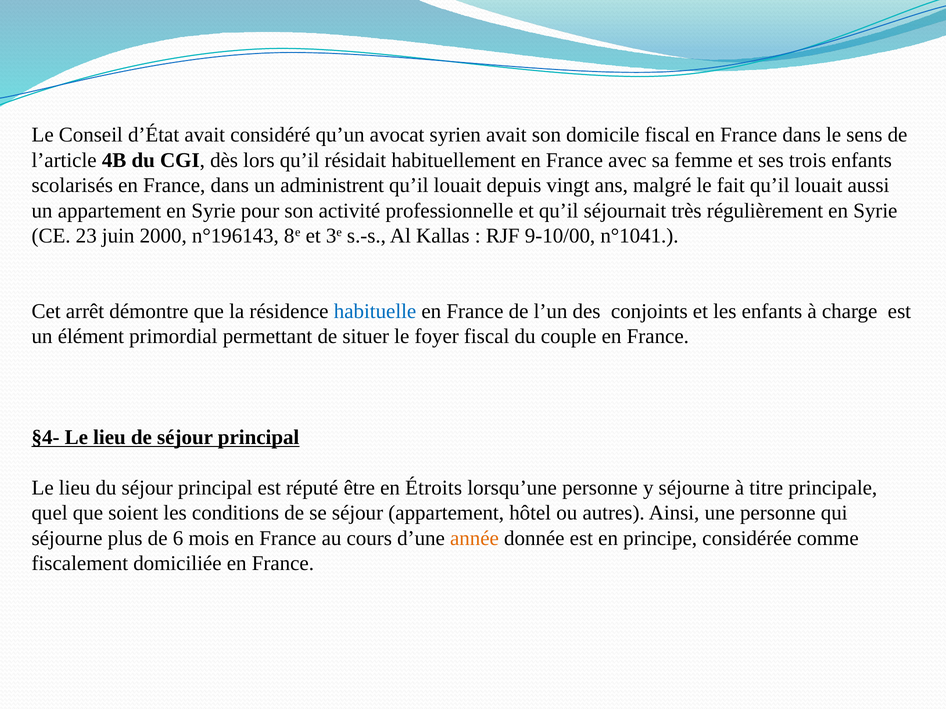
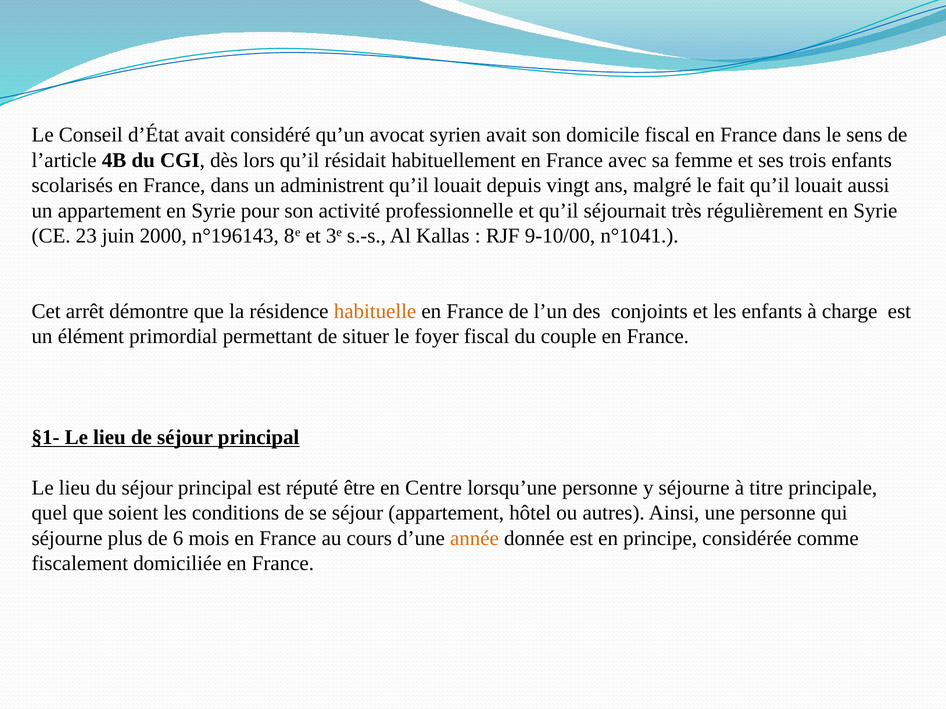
habituelle colour: blue -> orange
§4-: §4- -> §1-
Étroits: Étroits -> Centre
